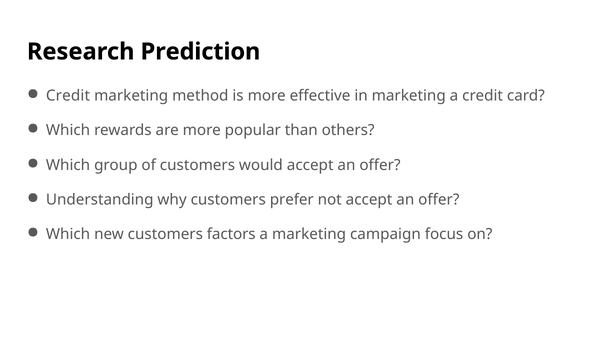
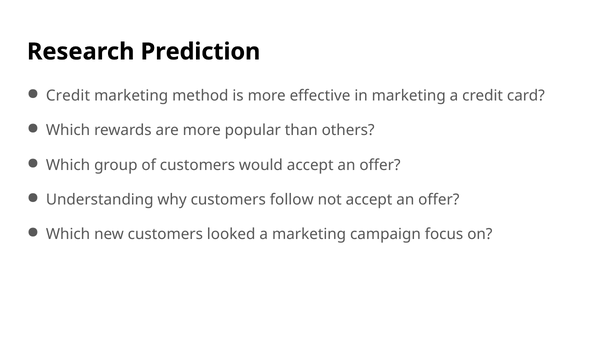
prefer: prefer -> follow
factors: factors -> looked
